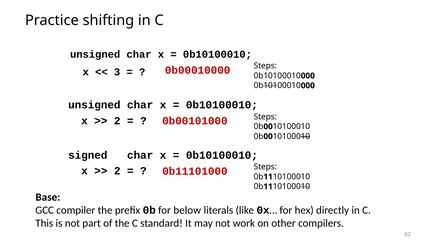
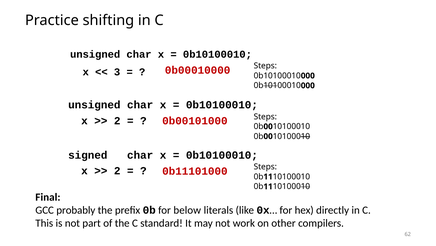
Base: Base -> Final
compiler: compiler -> probably
